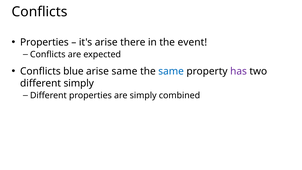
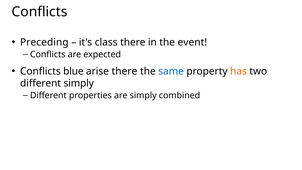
Properties at (44, 42): Properties -> Preceding
it's arise: arise -> class
arise same: same -> there
has colour: purple -> orange
